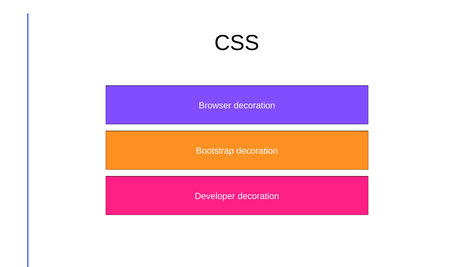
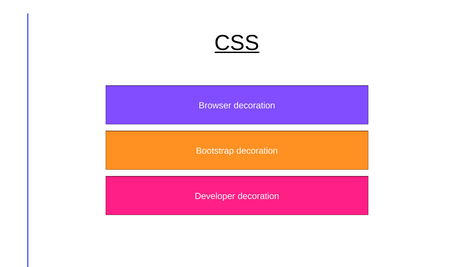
CSS underline: none -> present
